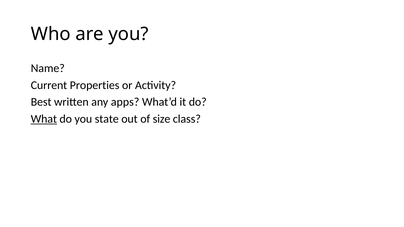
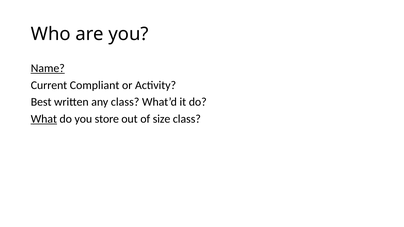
Name underline: none -> present
Properties: Properties -> Compliant
any apps: apps -> class
state: state -> store
